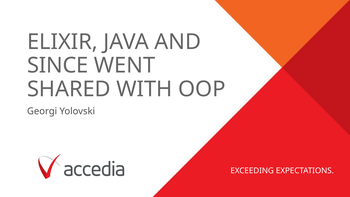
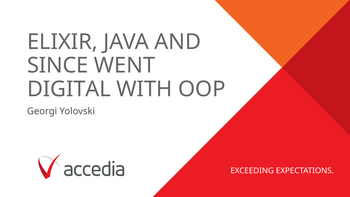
SHARED: SHARED -> DIGITAL
